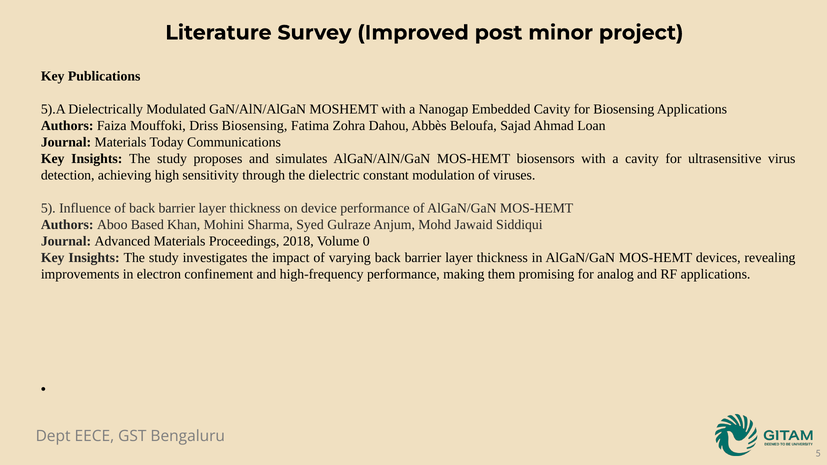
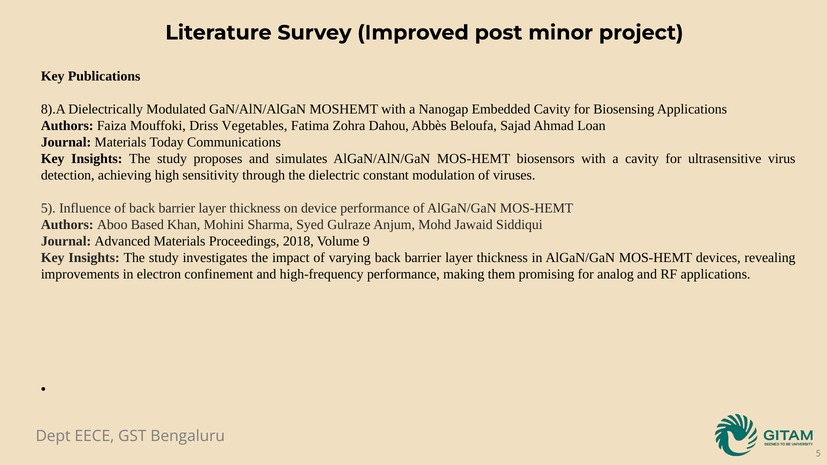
5).A: 5).A -> 8).A
Driss Biosensing: Biosensing -> Vegetables
0: 0 -> 9
